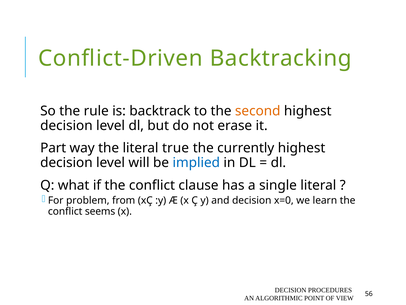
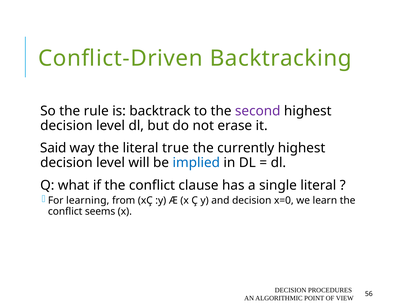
second colour: orange -> purple
Part: Part -> Said
problem: problem -> learning
